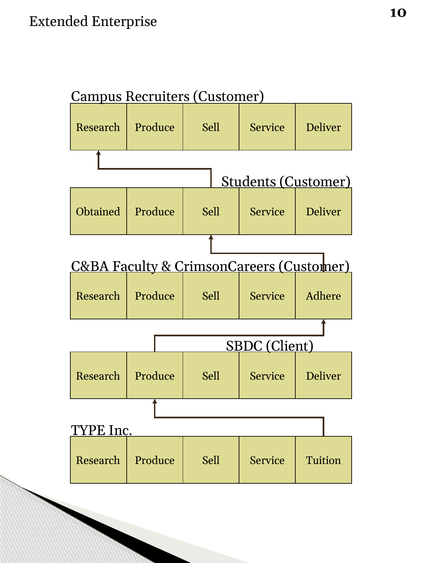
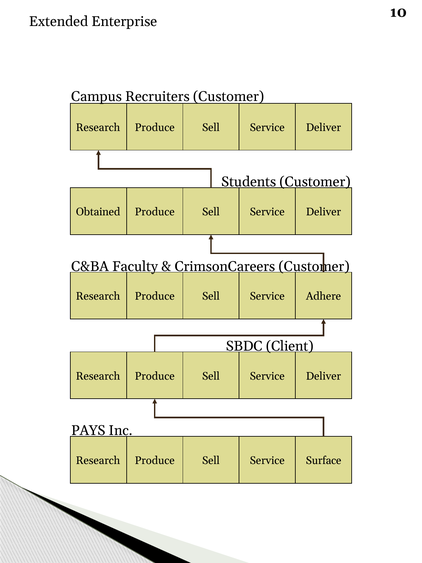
TYPE: TYPE -> PAYS
Tuition: Tuition -> Surface
